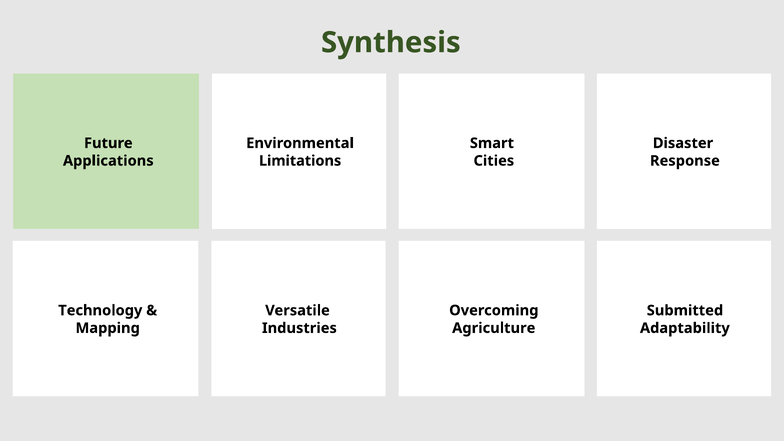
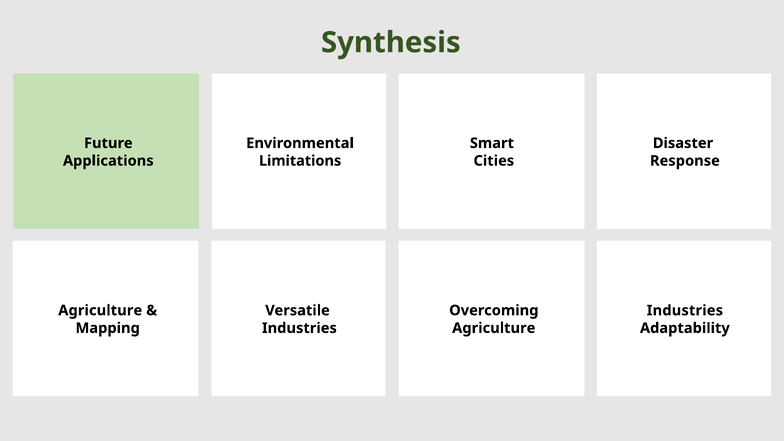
Technology at (100, 310): Technology -> Agriculture
Submitted at (685, 310): Submitted -> Industries
